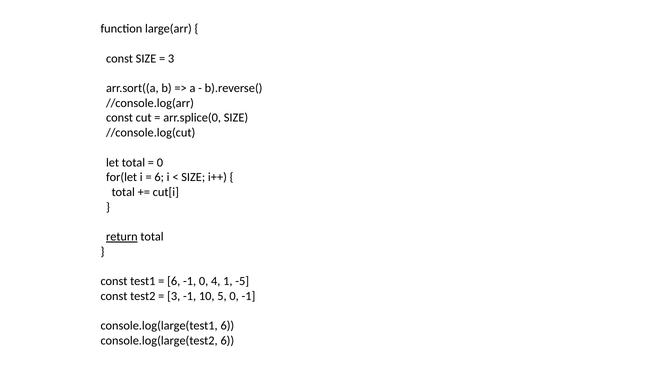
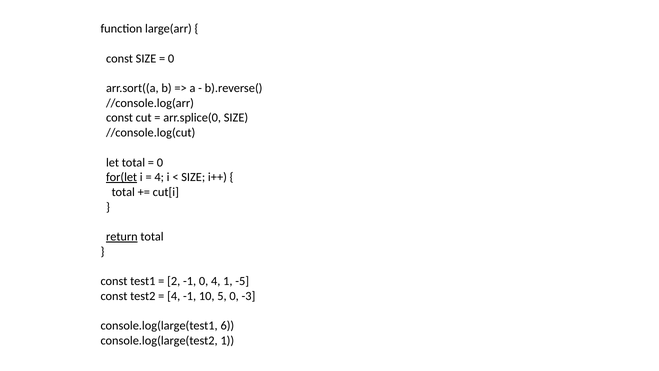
3 at (171, 59): 3 -> 0
for(let underline: none -> present
6 at (159, 177): 6 -> 4
6 at (174, 281): 6 -> 2
3 at (174, 296): 3 -> 4
0 -1: -1 -> -3
console.log(large(test2 6: 6 -> 1
